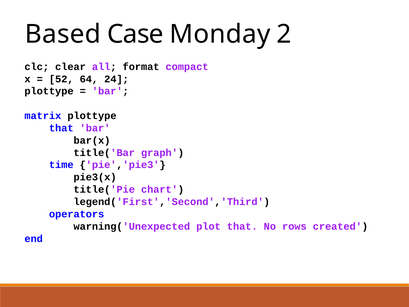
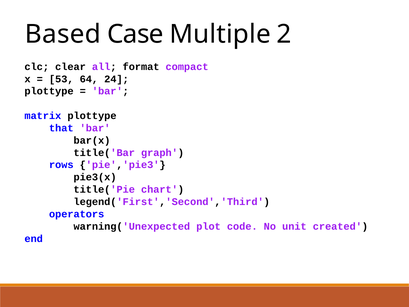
Monday: Monday -> Multiple
52: 52 -> 53
time: time -> rows
plot that: that -> code
rows: rows -> unit
